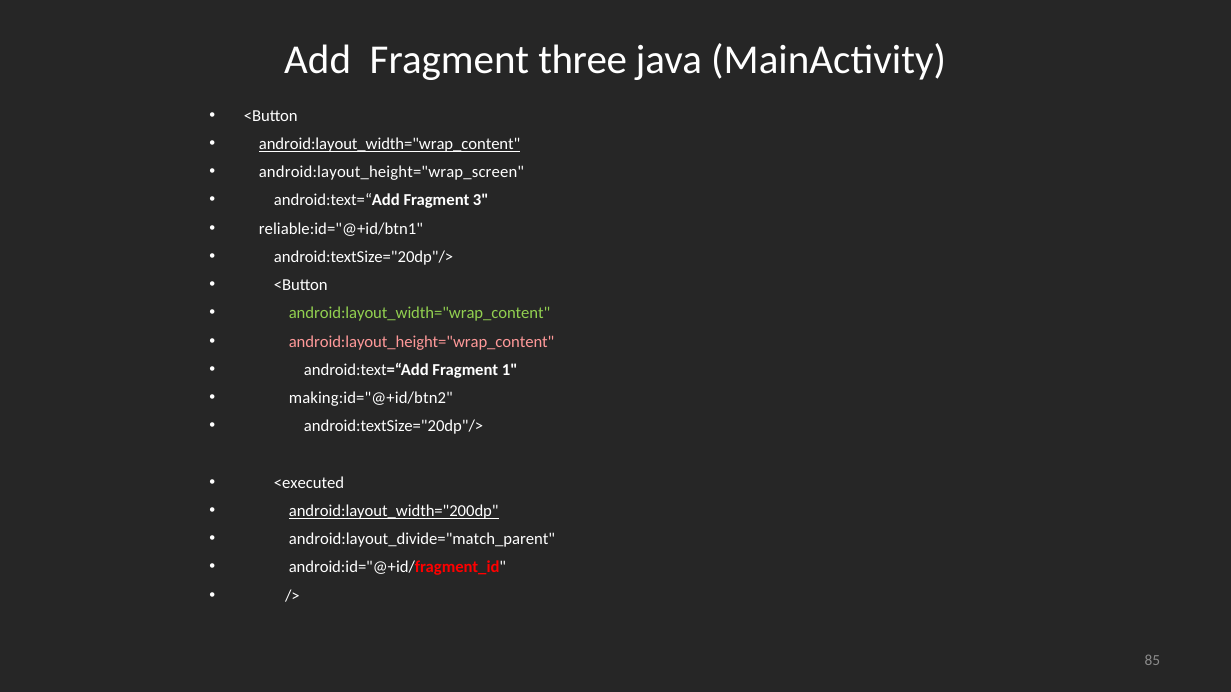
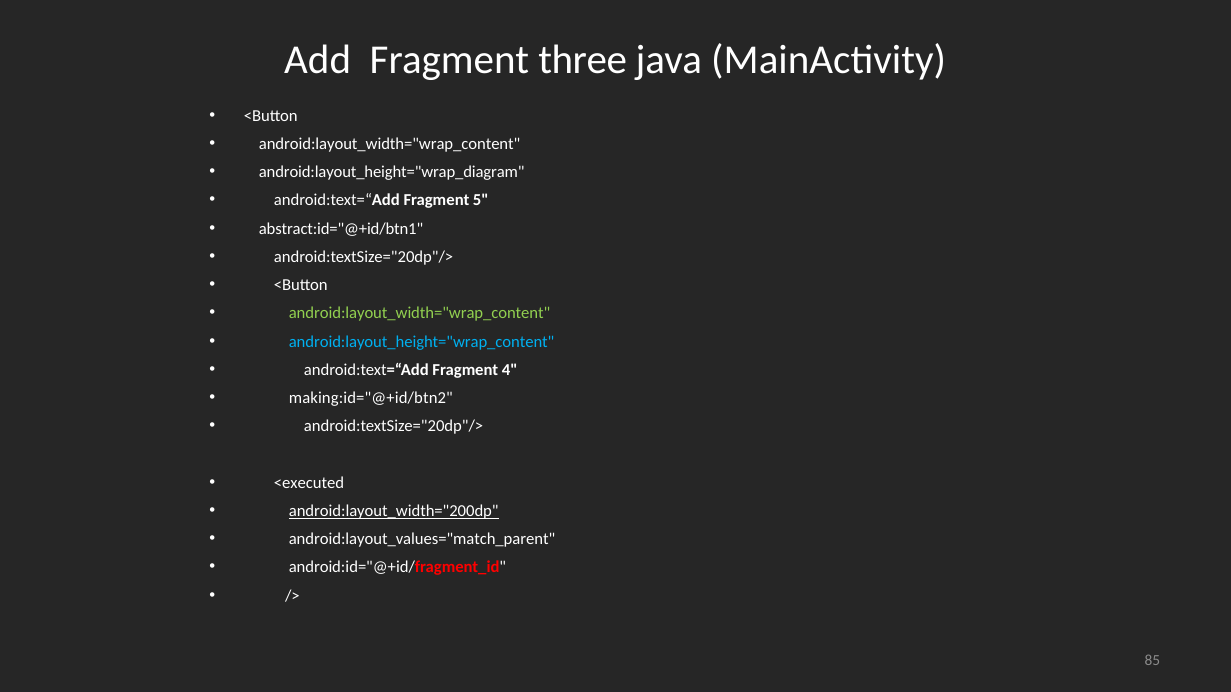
android:layout_width="wrap_content at (390, 144) underline: present -> none
android:layout_height="wrap_screen: android:layout_height="wrap_screen -> android:layout_height="wrap_diagram
3: 3 -> 5
reliable:id="@+id/btn1: reliable:id="@+id/btn1 -> abstract:id="@+id/btn1
android:layout_height="wrap_content colour: pink -> light blue
1: 1 -> 4
android:layout_divide="match_parent: android:layout_divide="match_parent -> android:layout_values="match_parent
